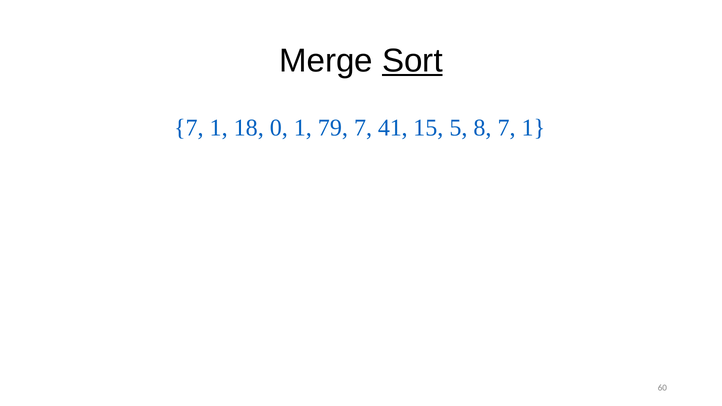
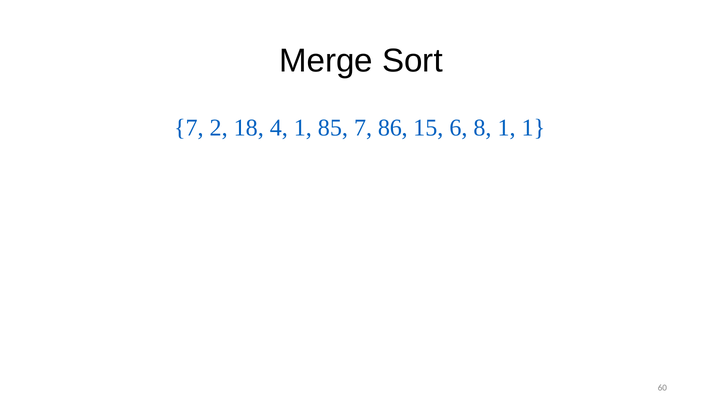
Sort underline: present -> none
1 at (219, 128): 1 -> 2
0: 0 -> 4
79: 79 -> 85
41: 41 -> 86
5: 5 -> 6
8 7: 7 -> 1
